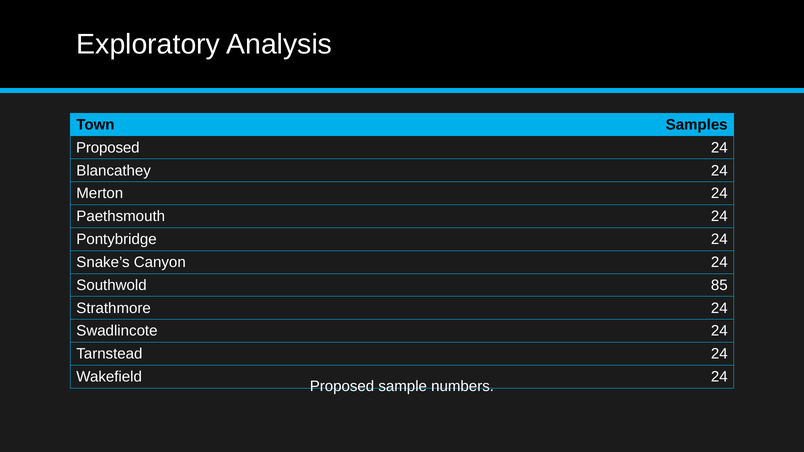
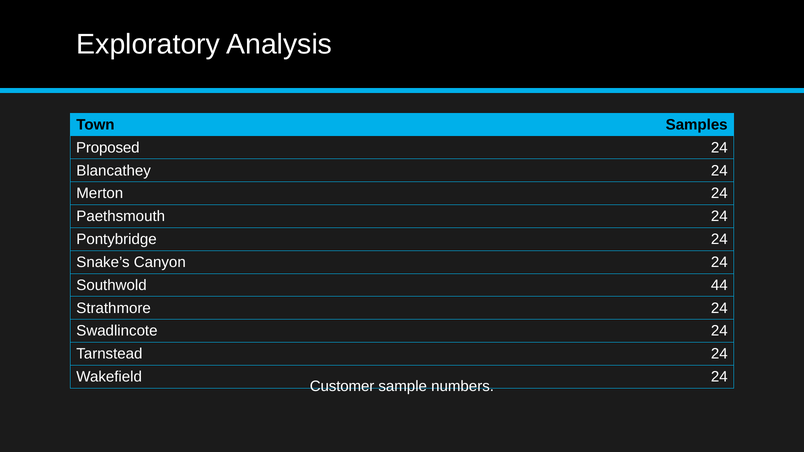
85: 85 -> 44
Proposed at (342, 387): Proposed -> Customer
